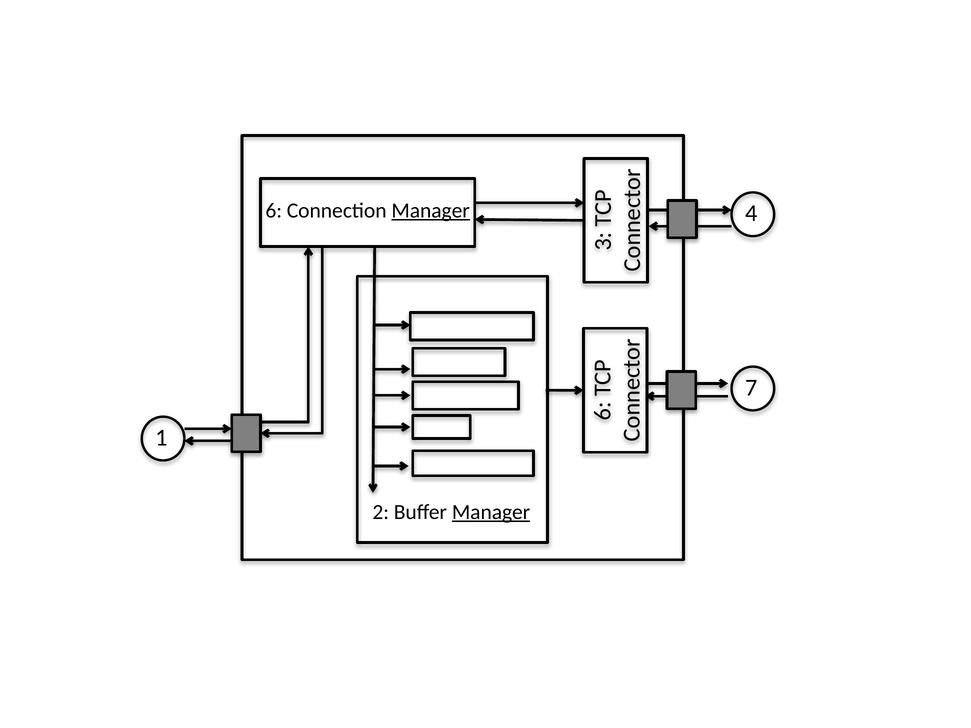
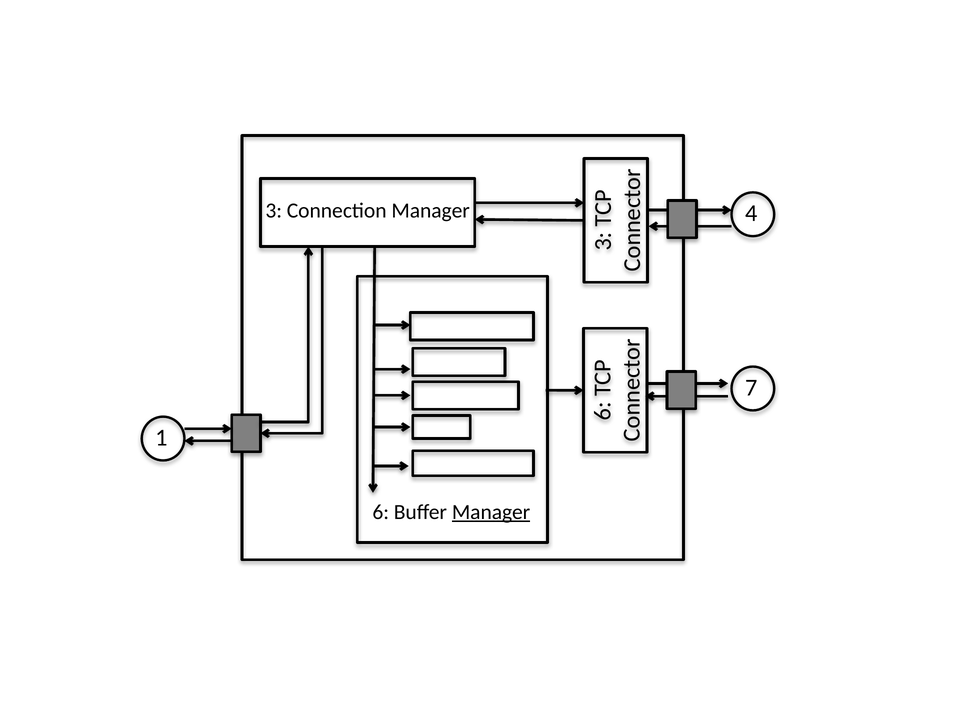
6 at (274, 211): 6 -> 3
Manager at (431, 211) underline: present -> none
2 at (381, 512): 2 -> 6
